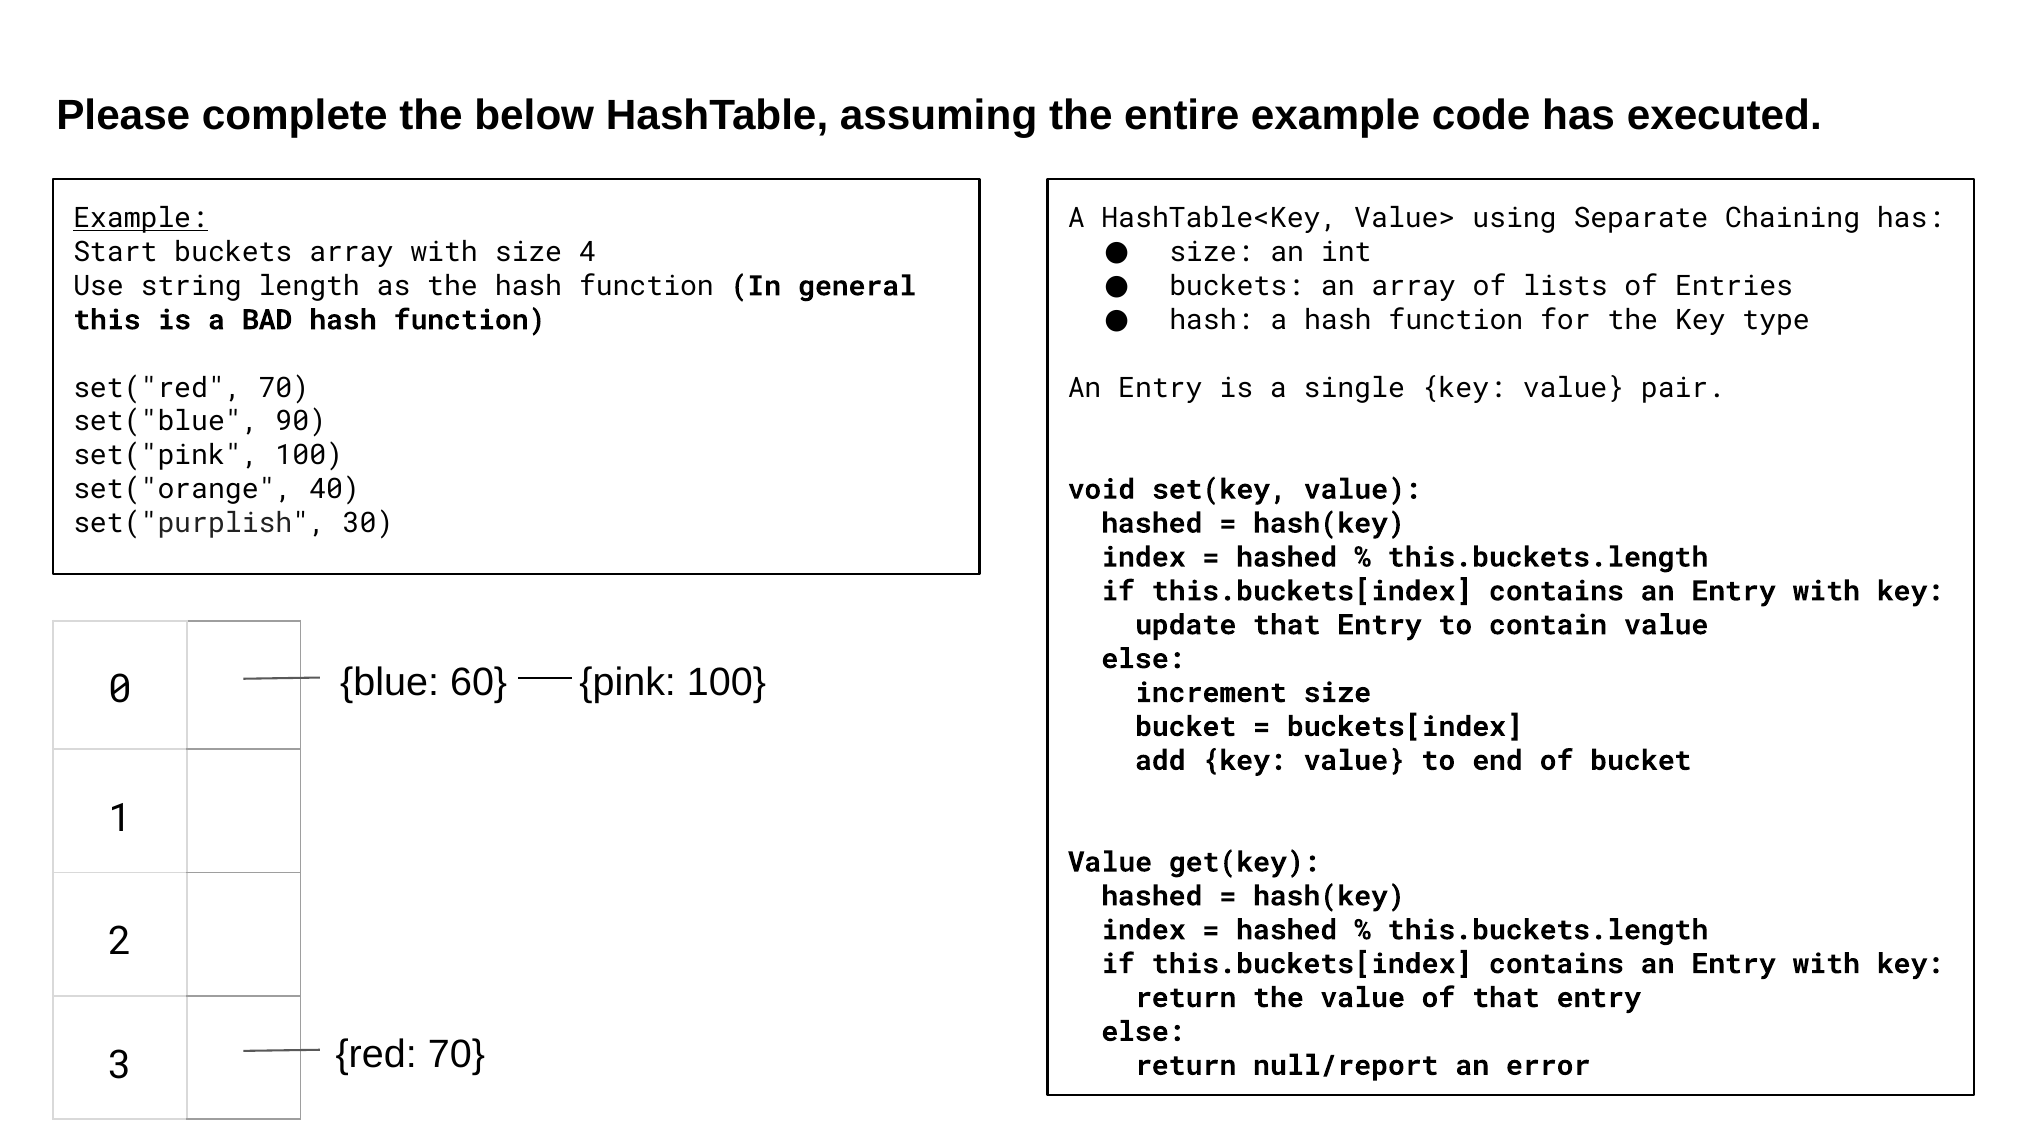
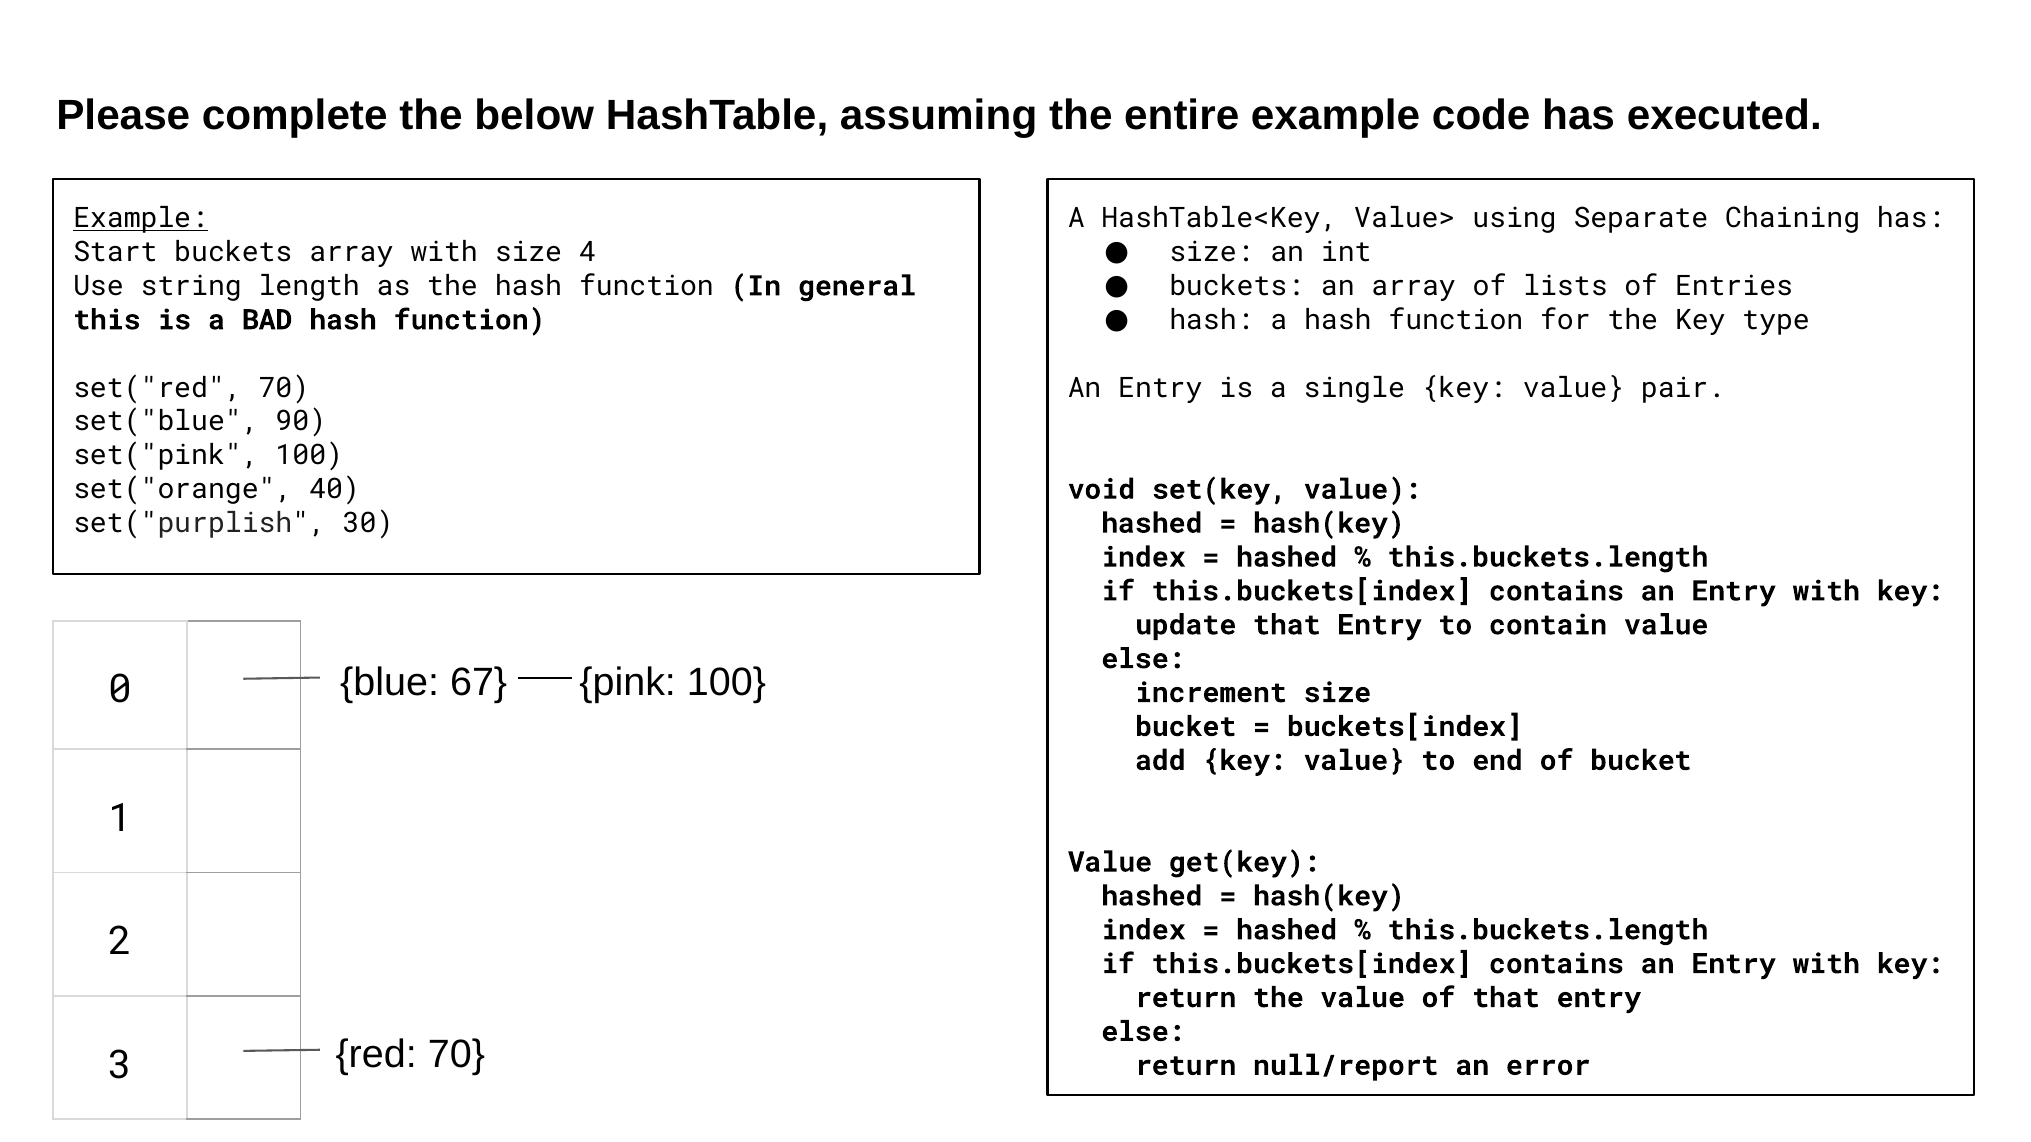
60: 60 -> 67
